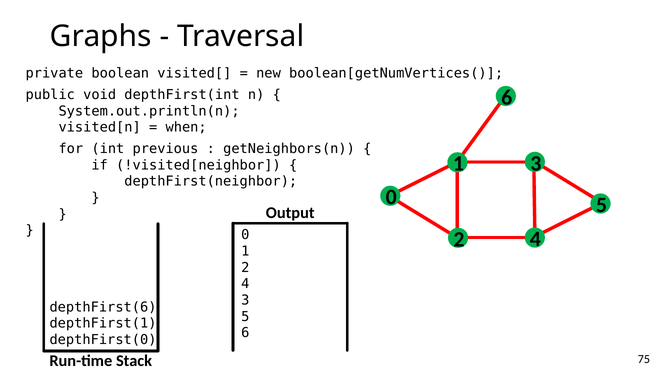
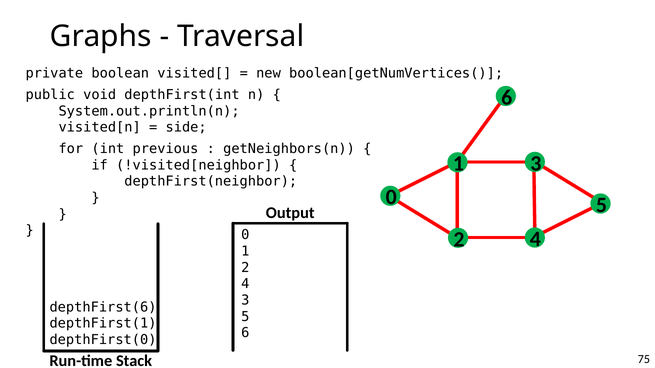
when: when -> side
